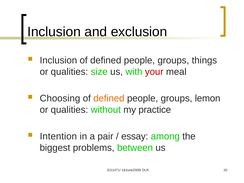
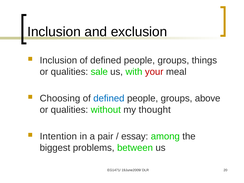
size: size -> sale
defined at (109, 98) colour: orange -> blue
lemon: lemon -> above
practice: practice -> thought
